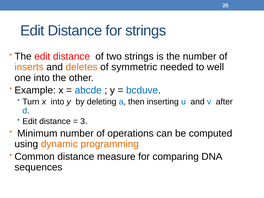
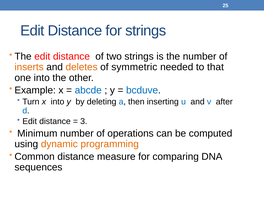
well: well -> that
